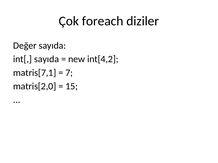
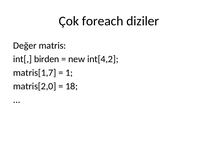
Değer sayıda: sayıda -> matris
int[ sayıda: sayıda -> birden
matris[7,1: matris[7,1 -> matris[1,7
7: 7 -> 1
15: 15 -> 18
